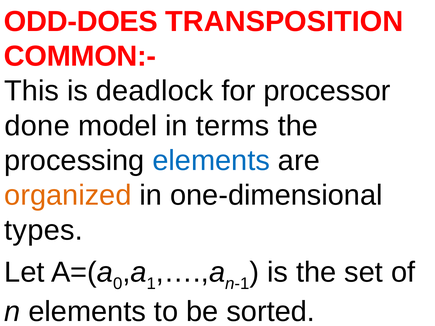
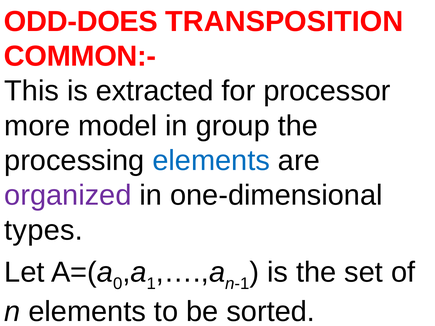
deadlock: deadlock -> extracted
done: done -> more
terms: terms -> group
organized colour: orange -> purple
